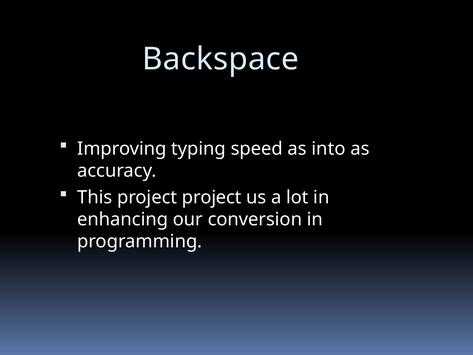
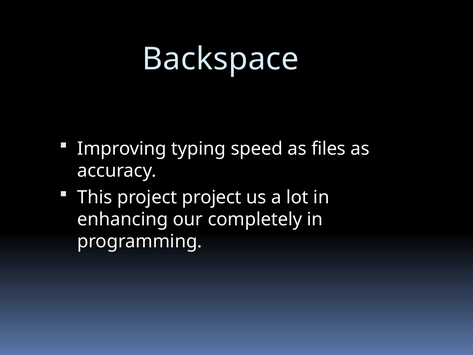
into: into -> files
conversion: conversion -> completely
